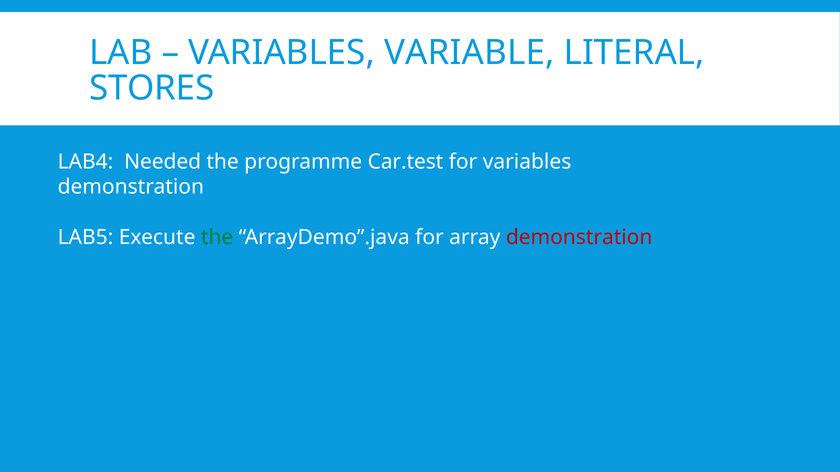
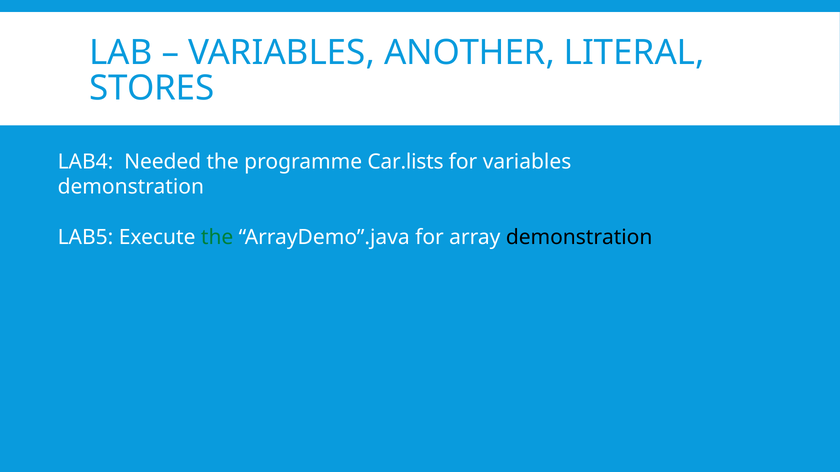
VARIABLE: VARIABLE -> ANOTHER
Car.test: Car.test -> Car.lists
demonstration at (579, 237) colour: red -> black
